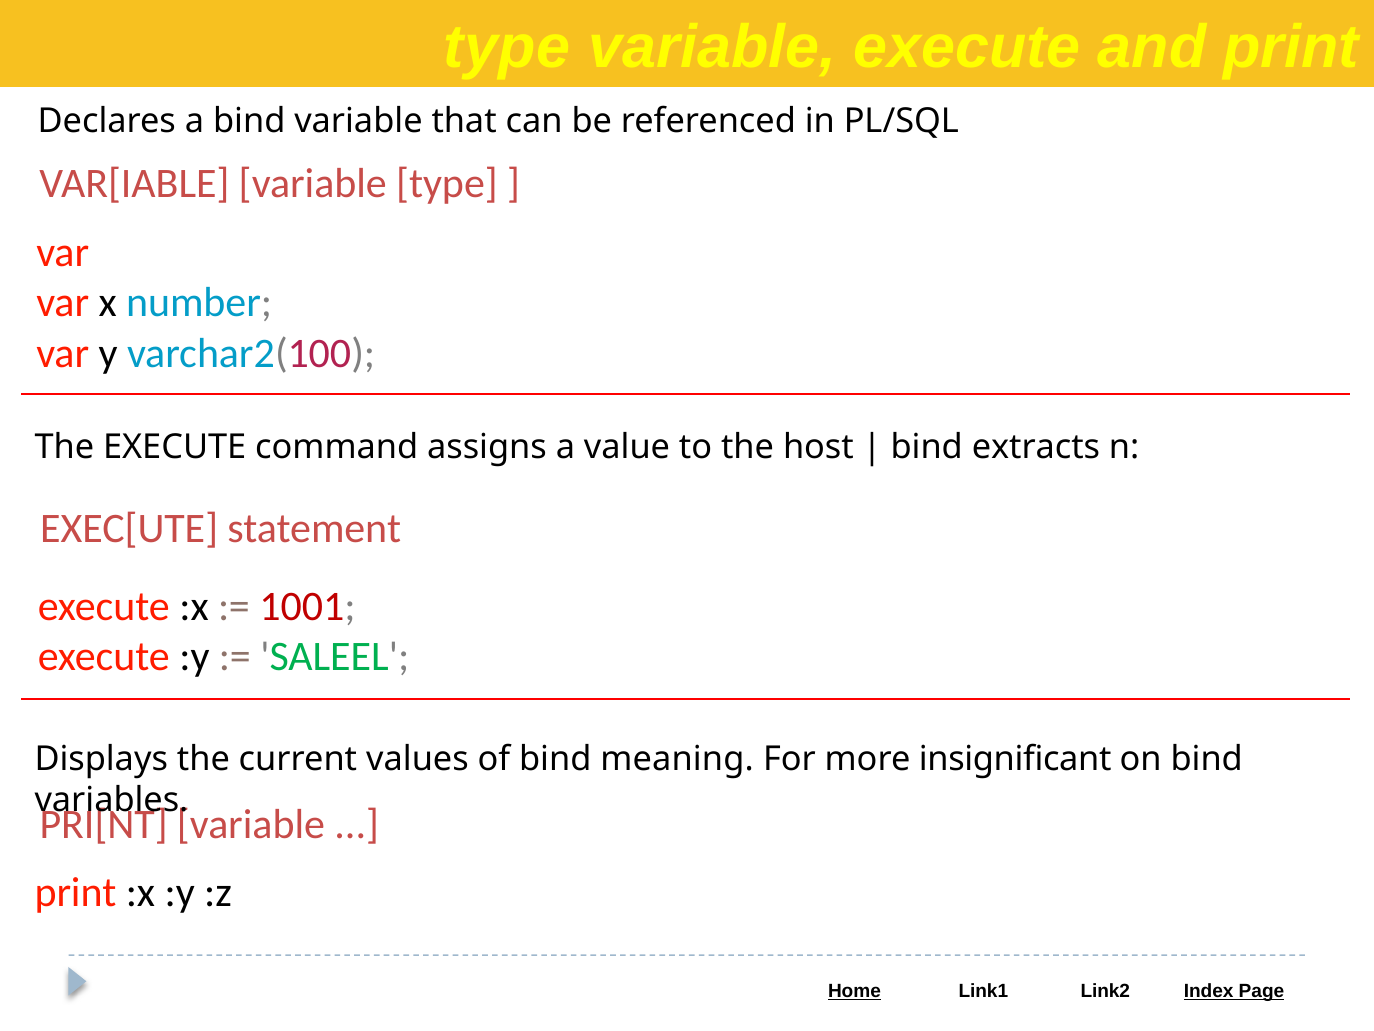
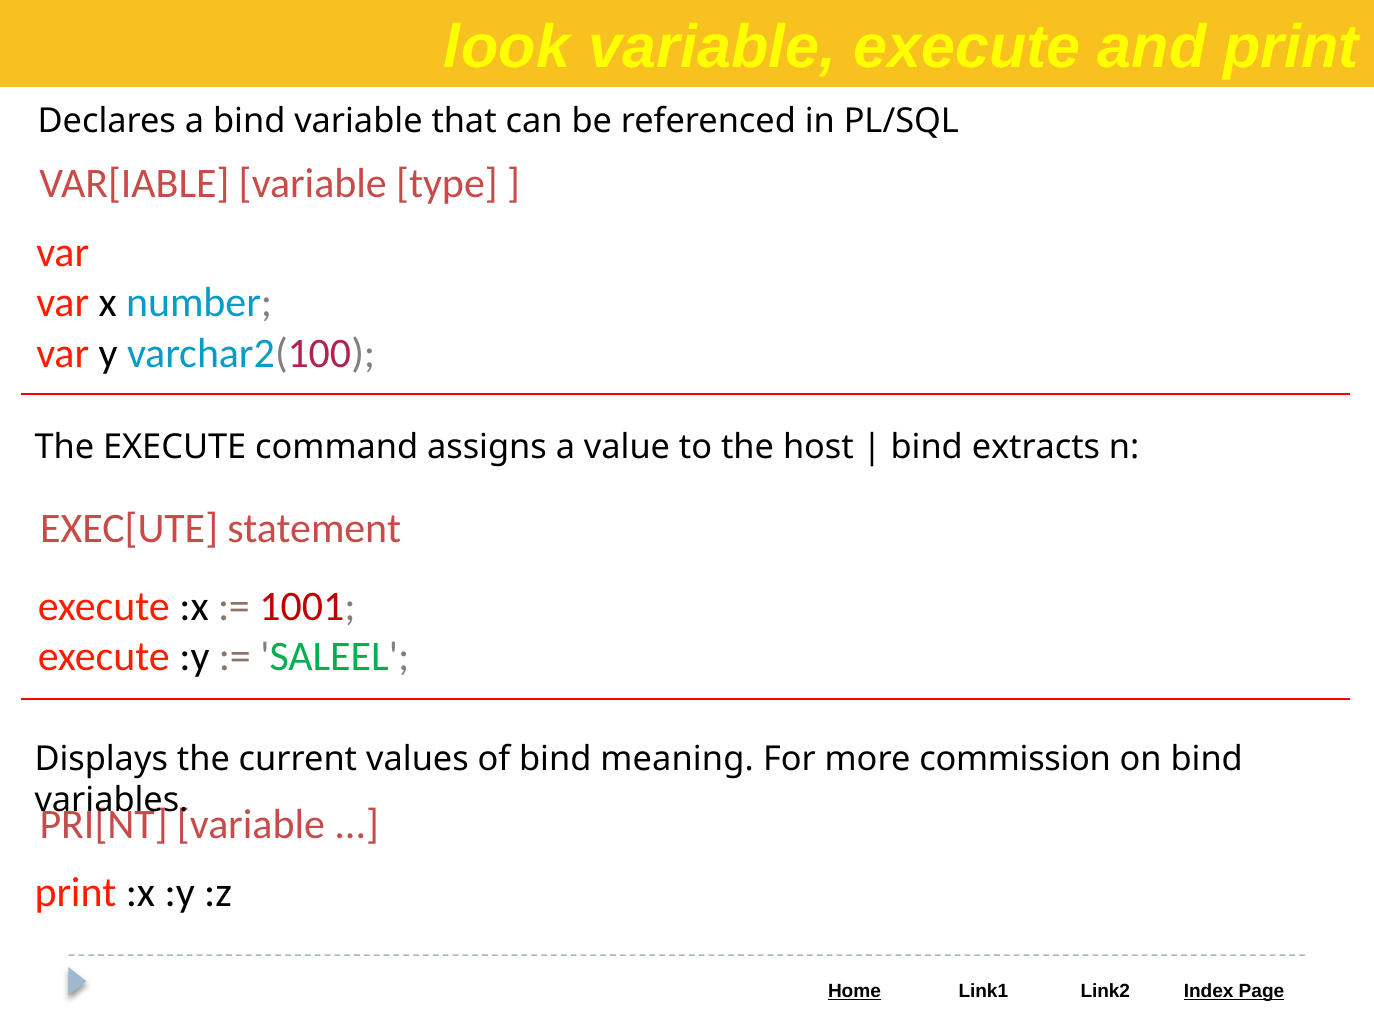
type at (507, 48): type -> look
insignificant: insignificant -> commission
